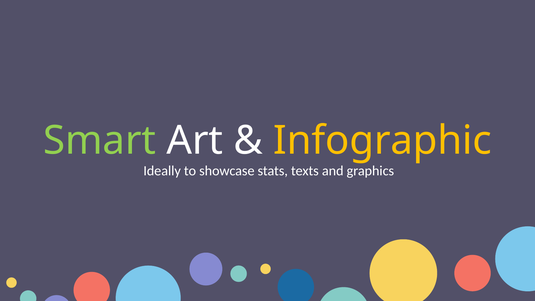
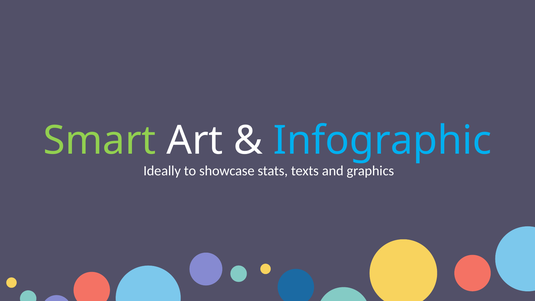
Infographic colour: yellow -> light blue
